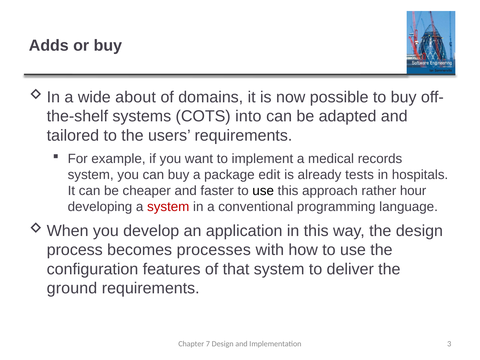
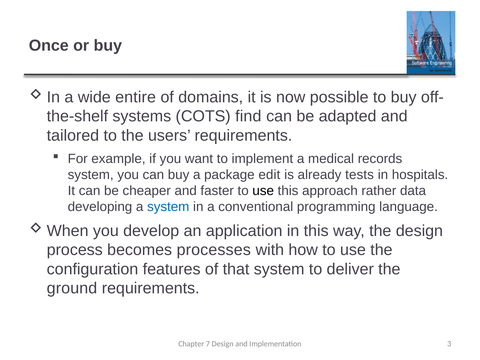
Adds: Adds -> Once
about: about -> entire
into: into -> find
hour: hour -> data
system at (168, 207) colour: red -> blue
